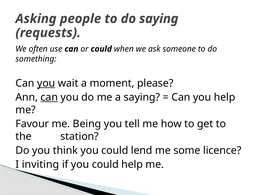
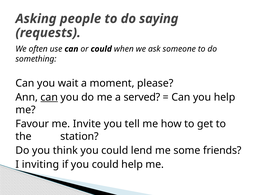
you at (46, 83) underline: present -> none
a saying: saying -> served
Being: Being -> Invite
licence: licence -> friends
